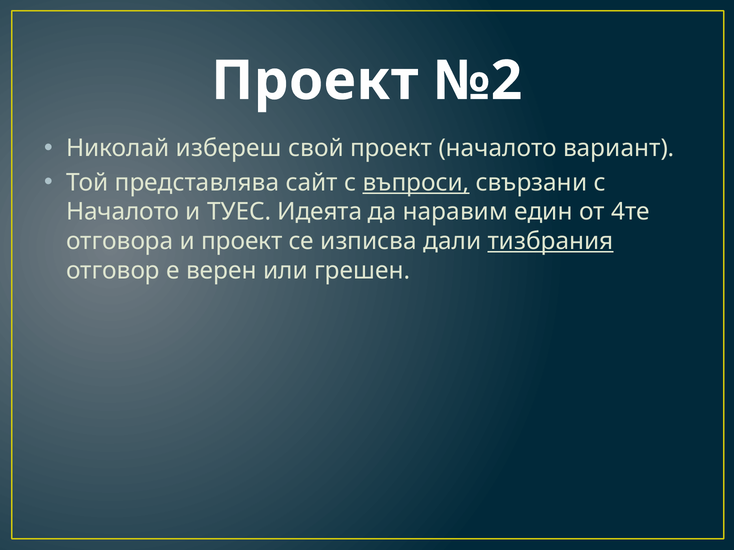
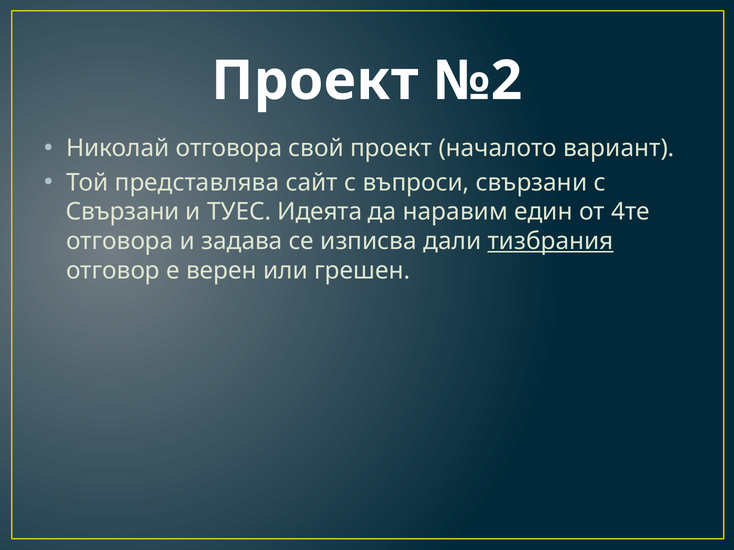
Николай избереш: избереш -> отговора
въпроси underline: present -> none
Началото at (123, 212): Началото -> Свързани
и проект: проект -> задава
